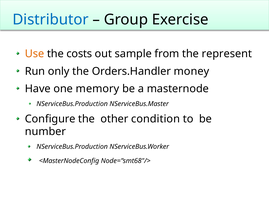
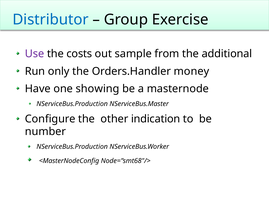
Use colour: orange -> purple
represent: represent -> additional
memory: memory -> showing
condition: condition -> indication
